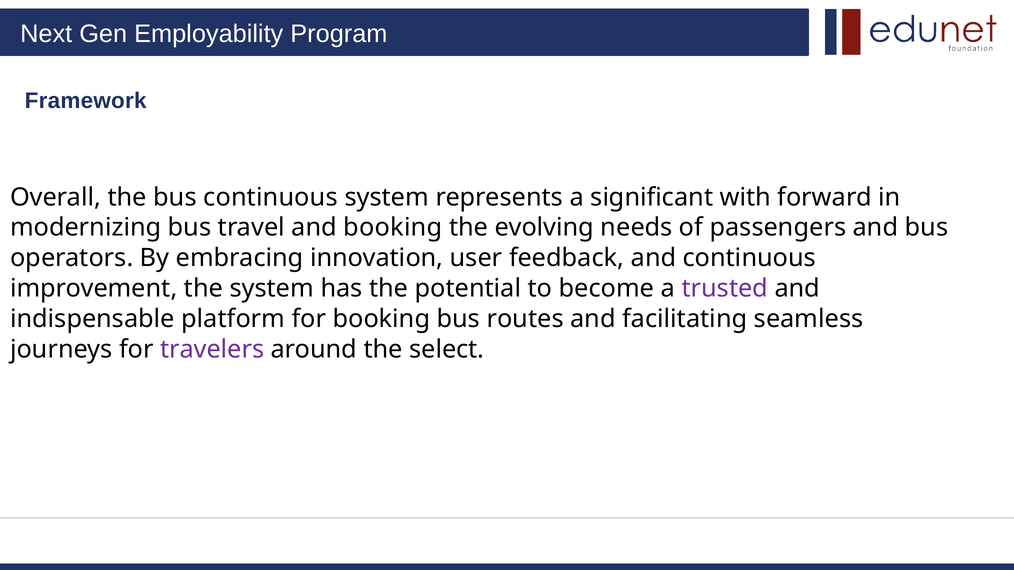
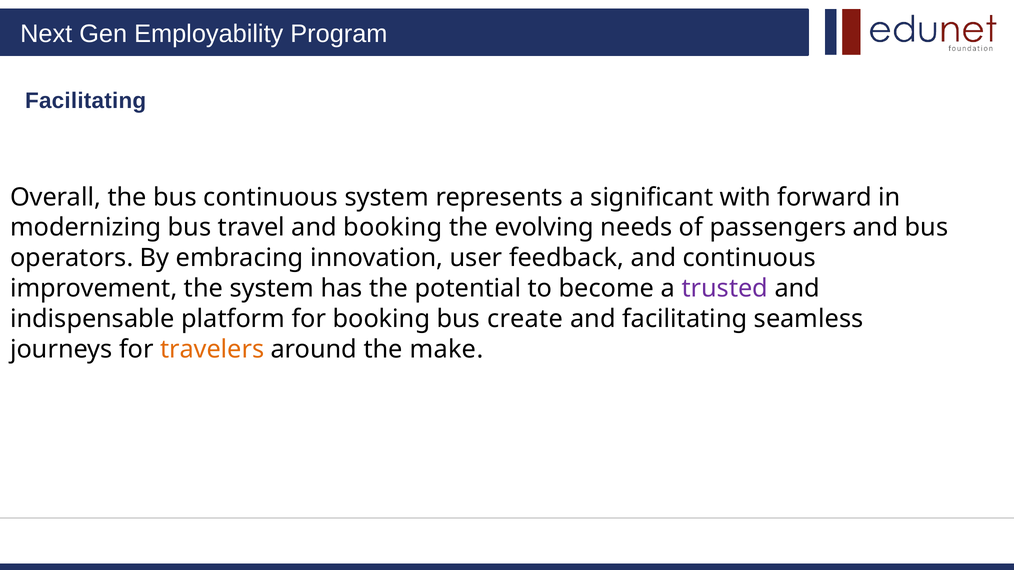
Framework at (86, 101): Framework -> Facilitating
routes: routes -> create
travelers colour: purple -> orange
select: select -> make
